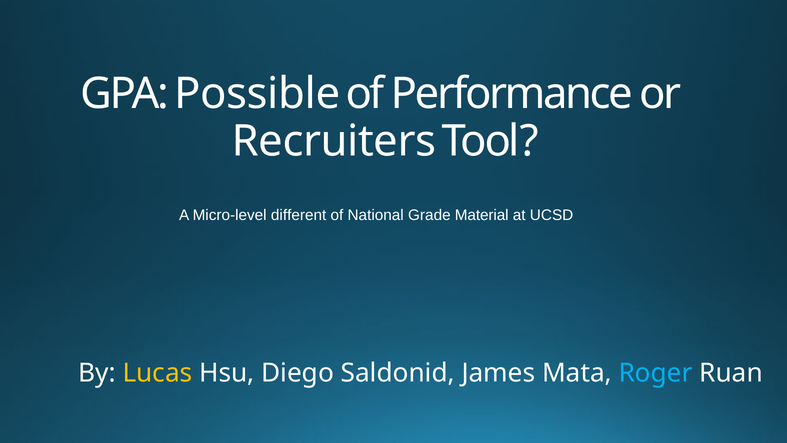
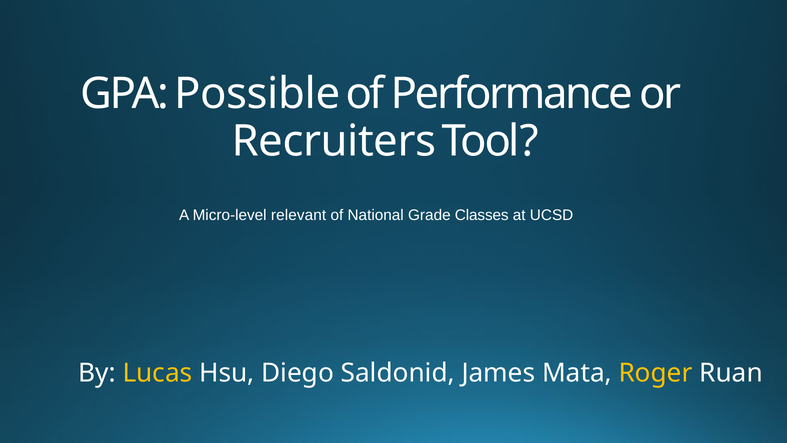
different: different -> relevant
Material: Material -> Classes
Roger colour: light blue -> yellow
